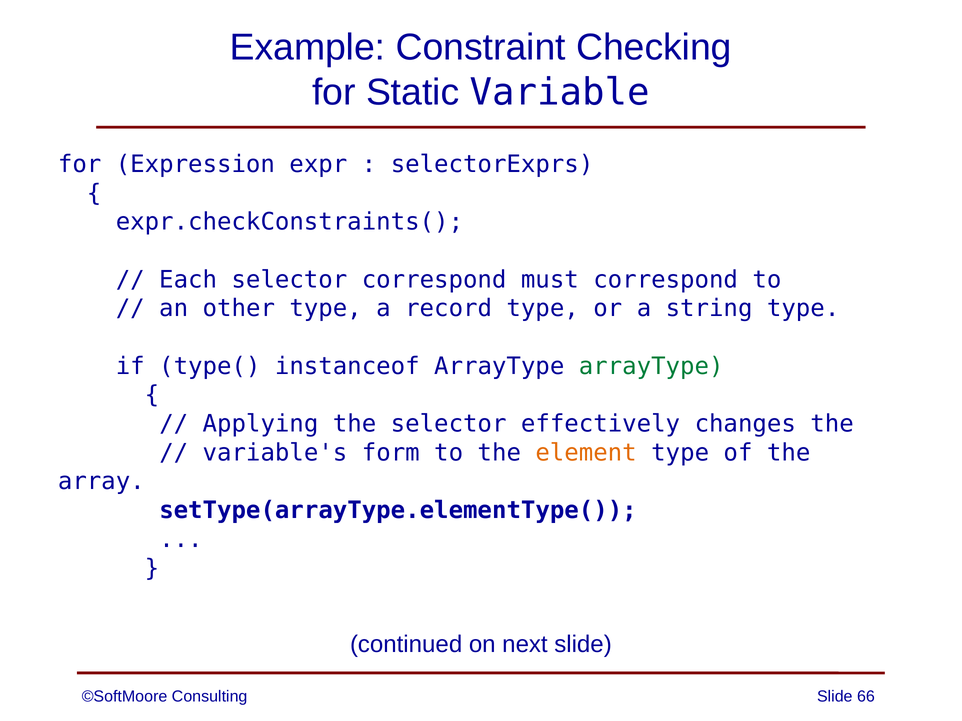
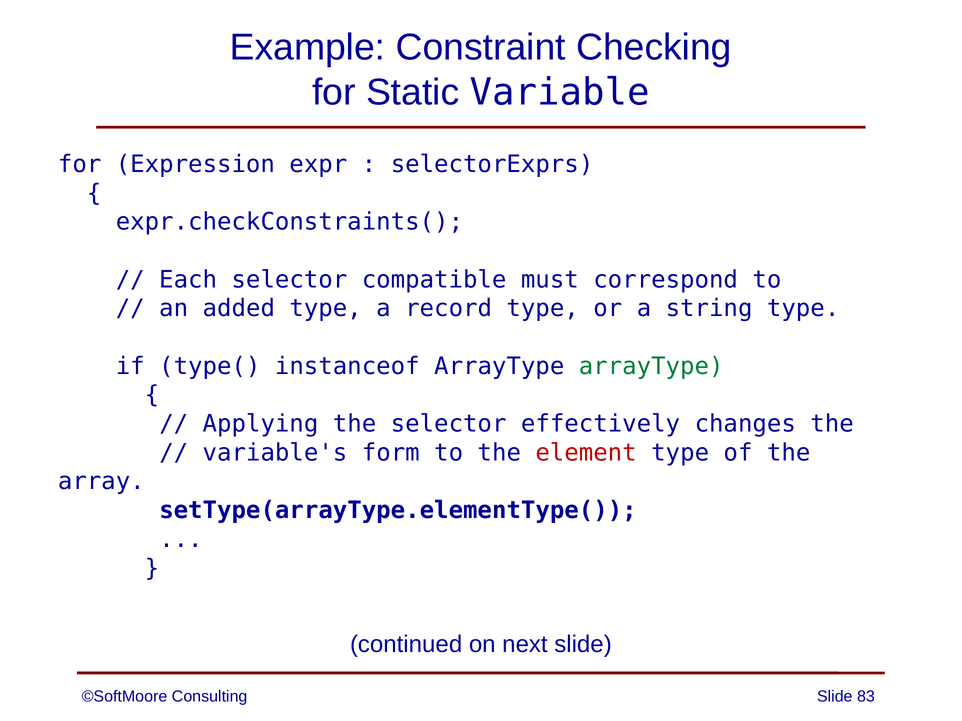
selector correspond: correspond -> compatible
other: other -> added
element colour: orange -> red
66: 66 -> 83
